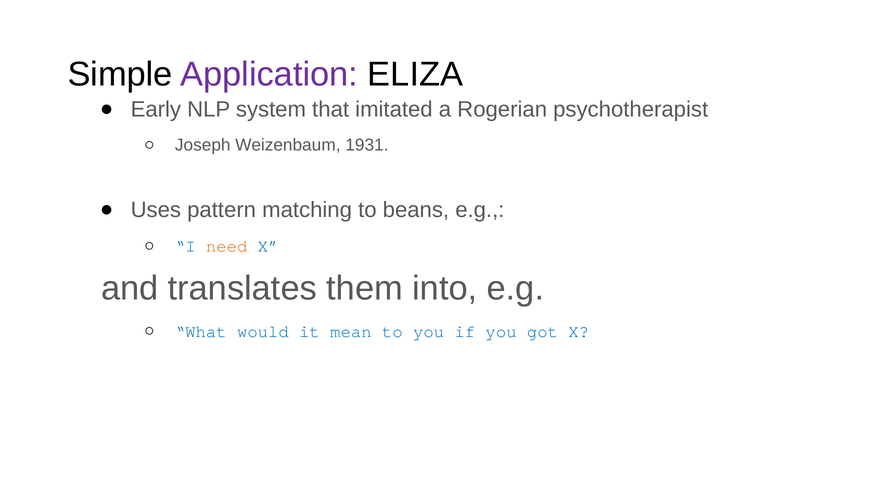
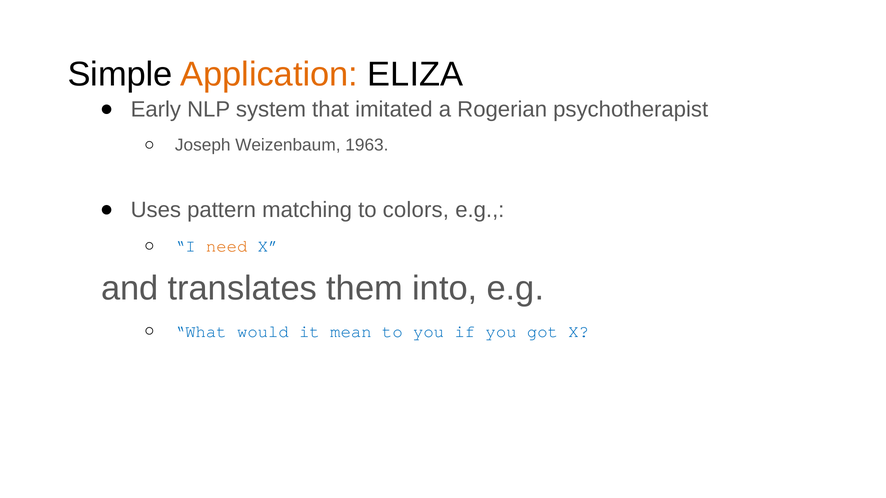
Application colour: purple -> orange
1931: 1931 -> 1963
beans: beans -> colors
